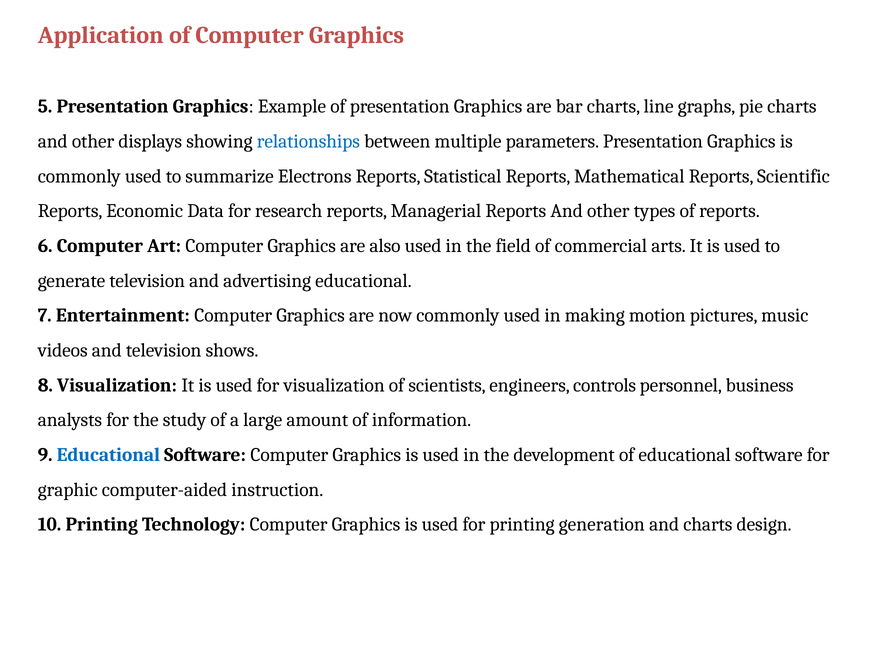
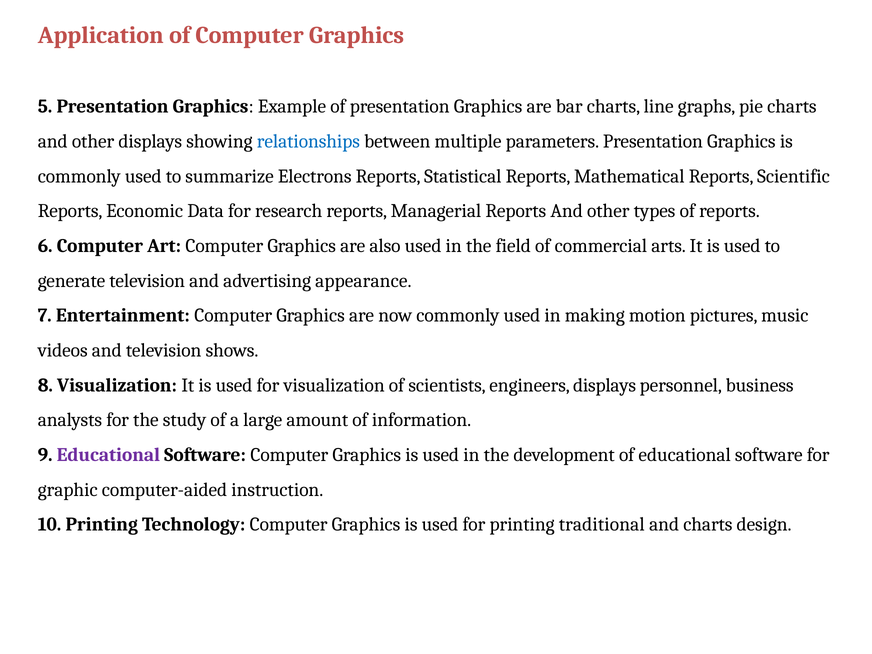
advertising educational: educational -> appearance
engineers controls: controls -> displays
Educational at (108, 455) colour: blue -> purple
generation: generation -> traditional
